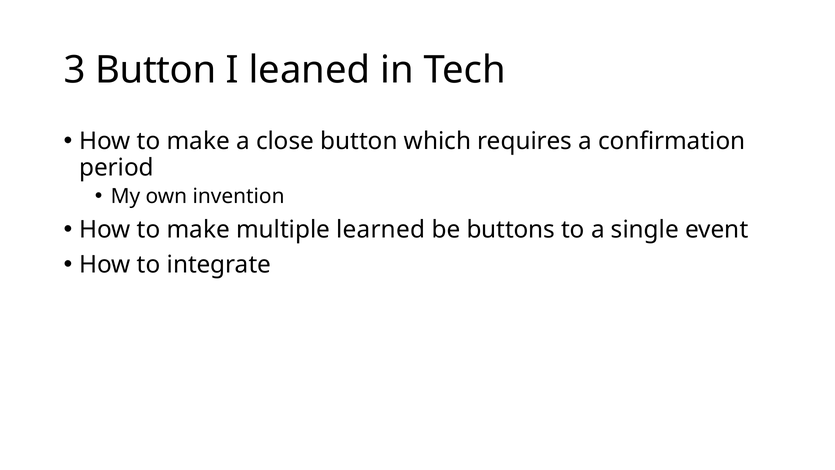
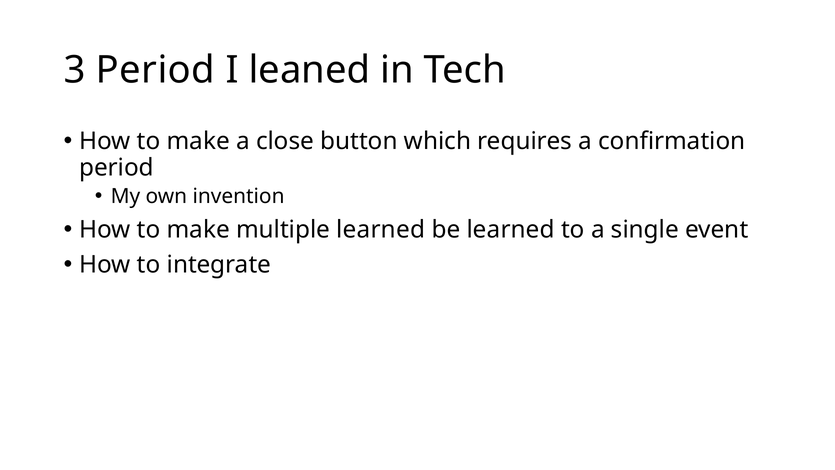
3 Button: Button -> Period
be buttons: buttons -> learned
